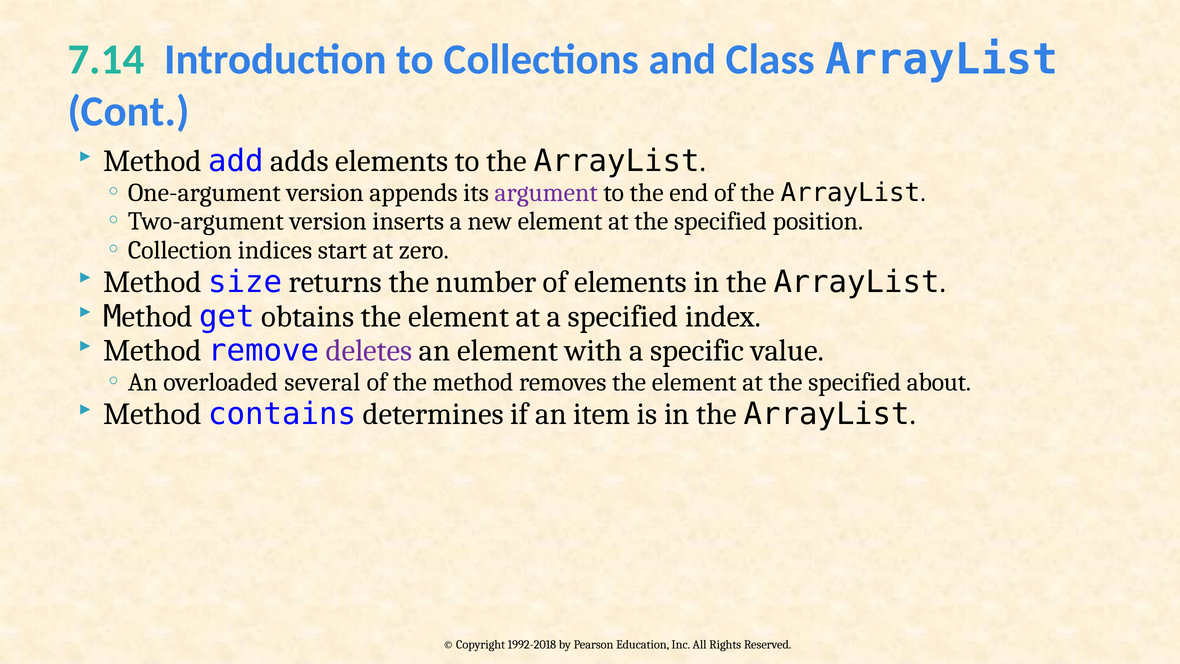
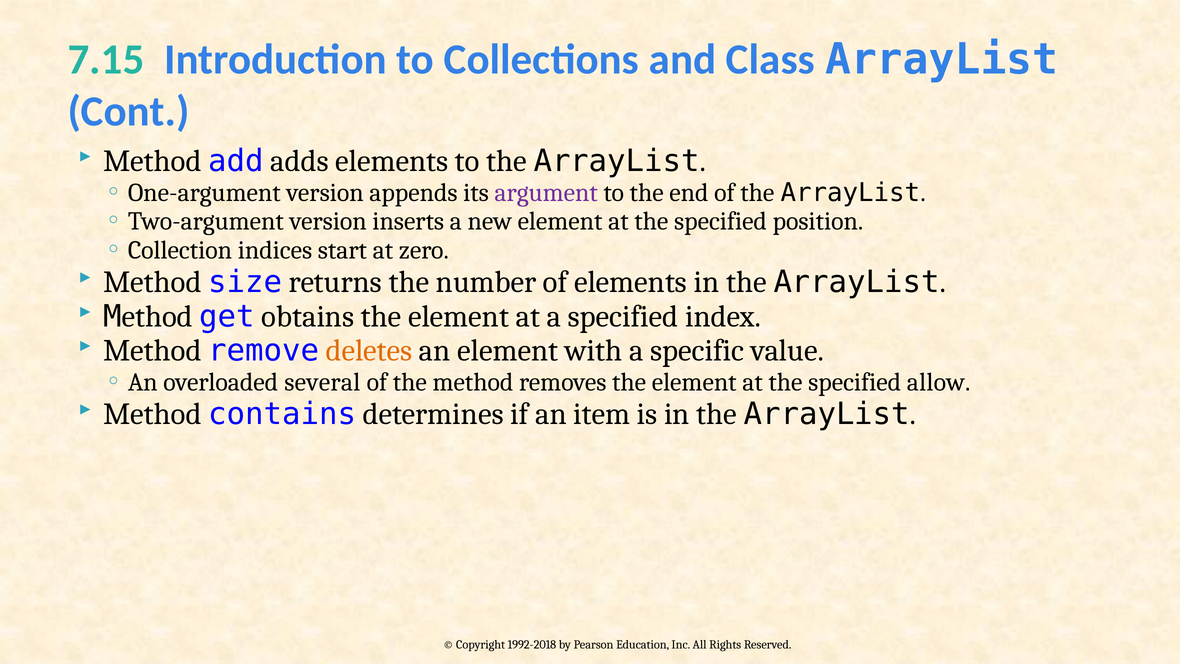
7.14: 7.14 -> 7.15
deletes colour: purple -> orange
about: about -> allow
